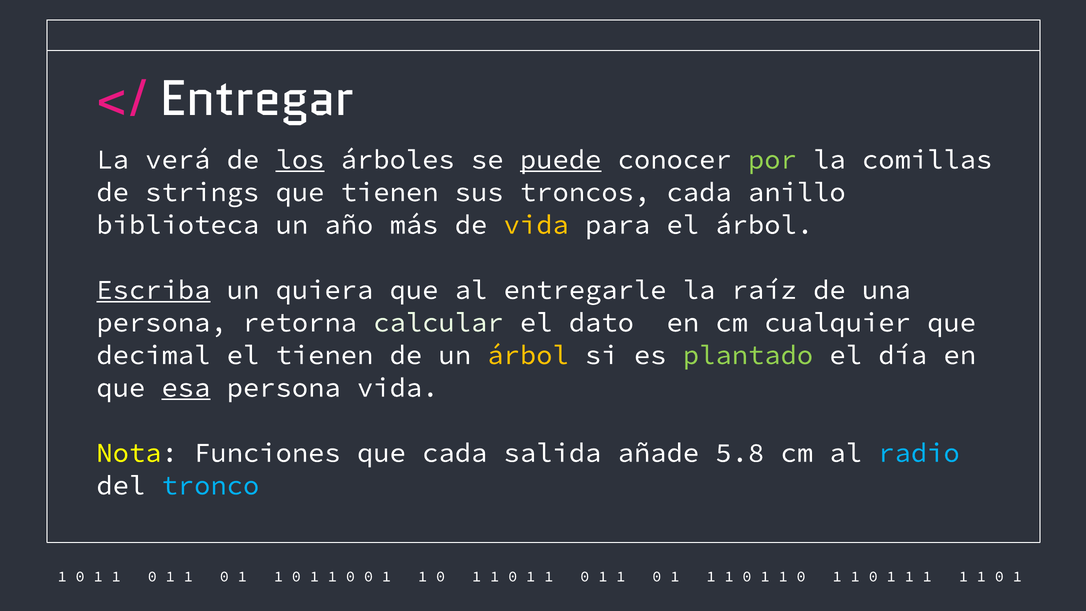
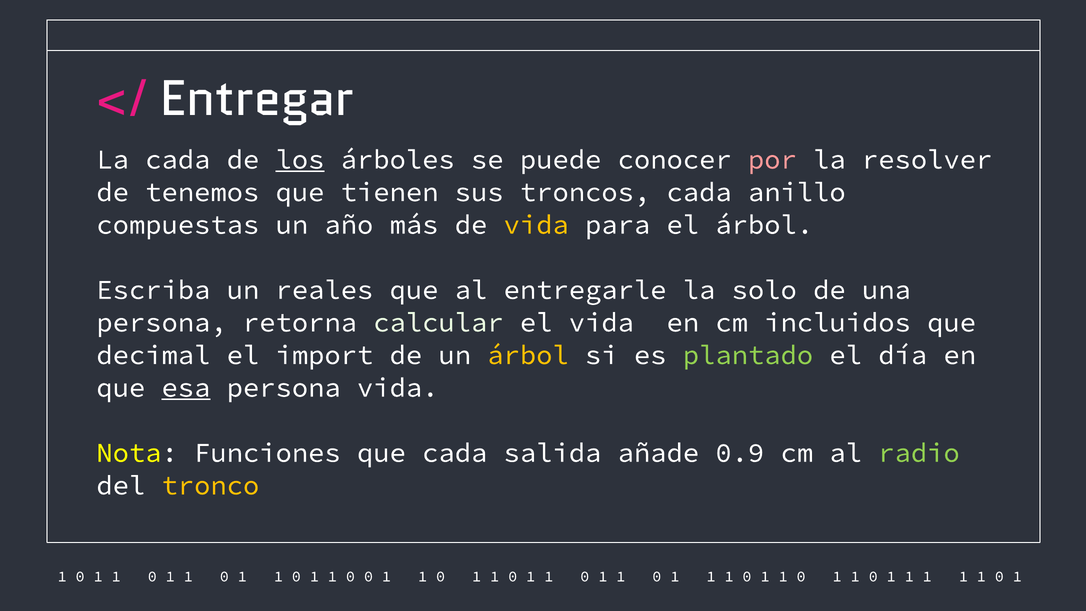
La verá: verá -> cada
puede underline: present -> none
por colour: light green -> pink
comillas: comillas -> resolver
strings: strings -> tenemos
biblioteca: biblioteca -> compuestas
Escriba underline: present -> none
quiera: quiera -> reales
raíz: raíz -> solo
el dato: dato -> vida
cualquier: cualquier -> incluidos
el tienen: tienen -> import
5.8: 5.8 -> 0.9
radio colour: light blue -> light green
tronco colour: light blue -> yellow
